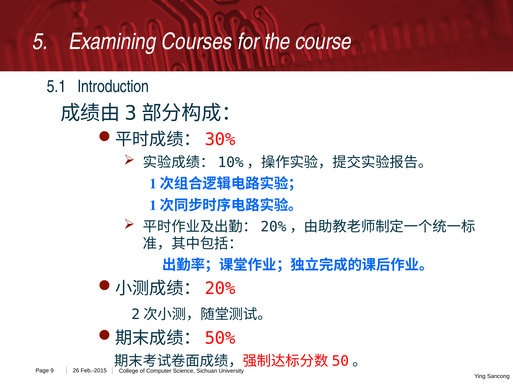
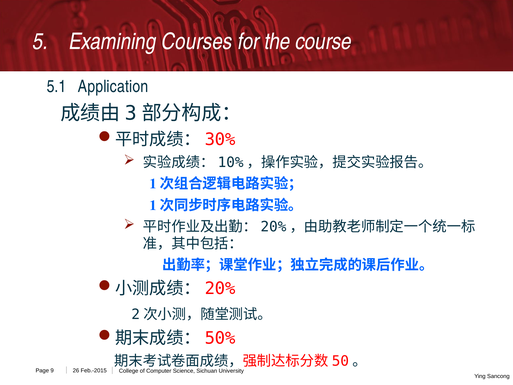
Introduction: Introduction -> Application
